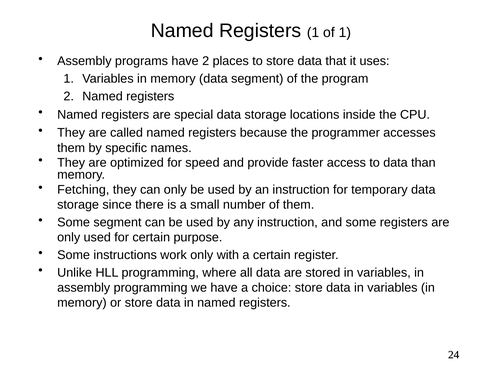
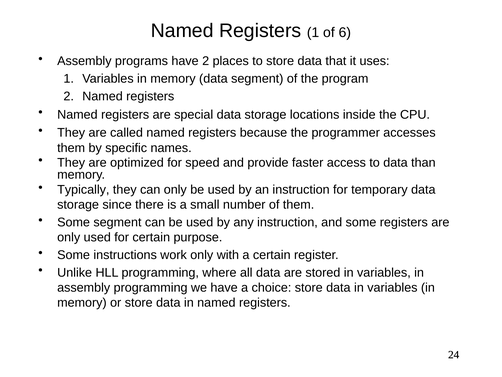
of 1: 1 -> 6
Fetching: Fetching -> Typically
